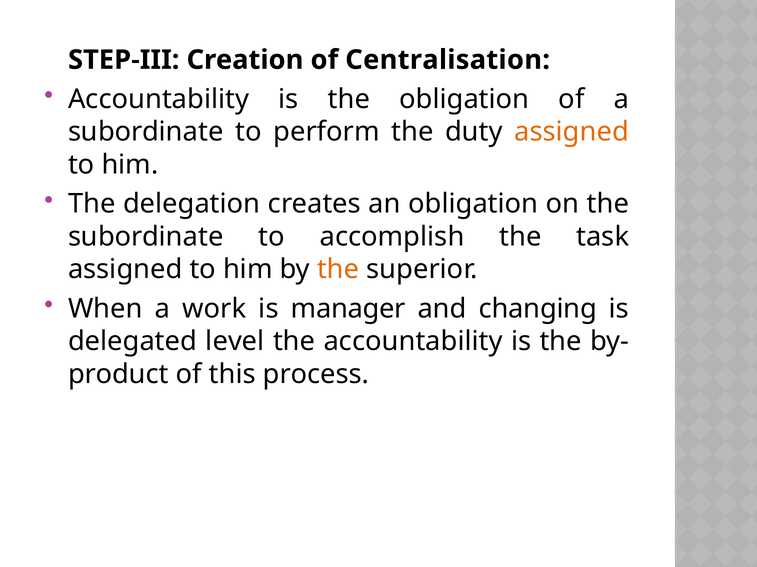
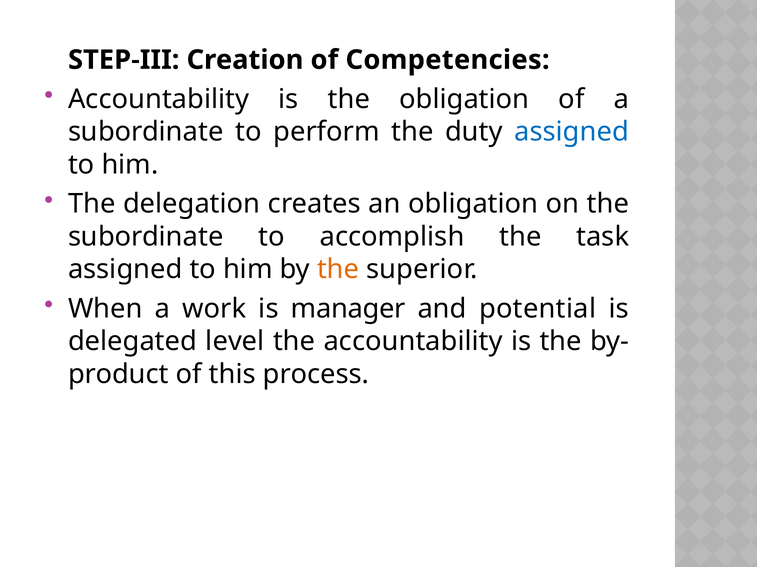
Centralisation: Centralisation -> Competencies
assigned at (572, 132) colour: orange -> blue
changing: changing -> potential
